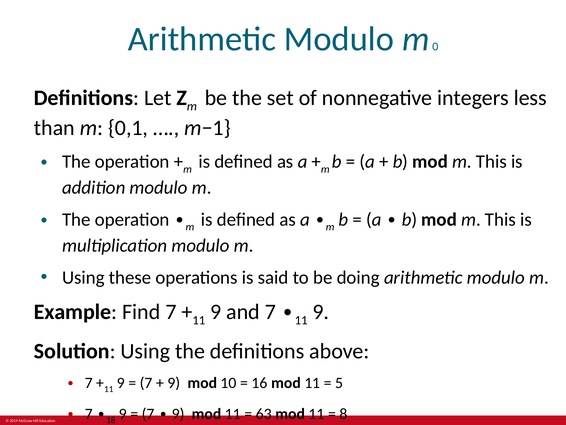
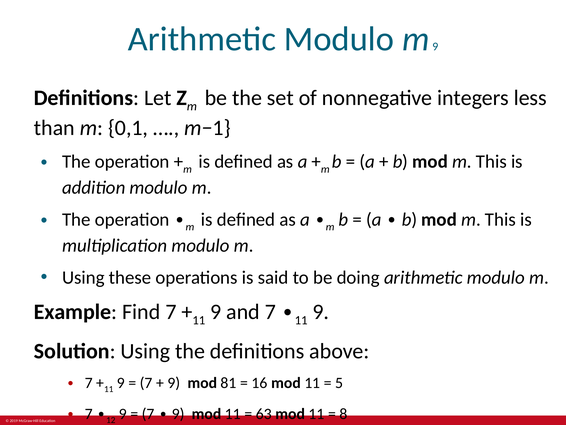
m 0: 0 -> 9
10: 10 -> 81
18: 18 -> 12
